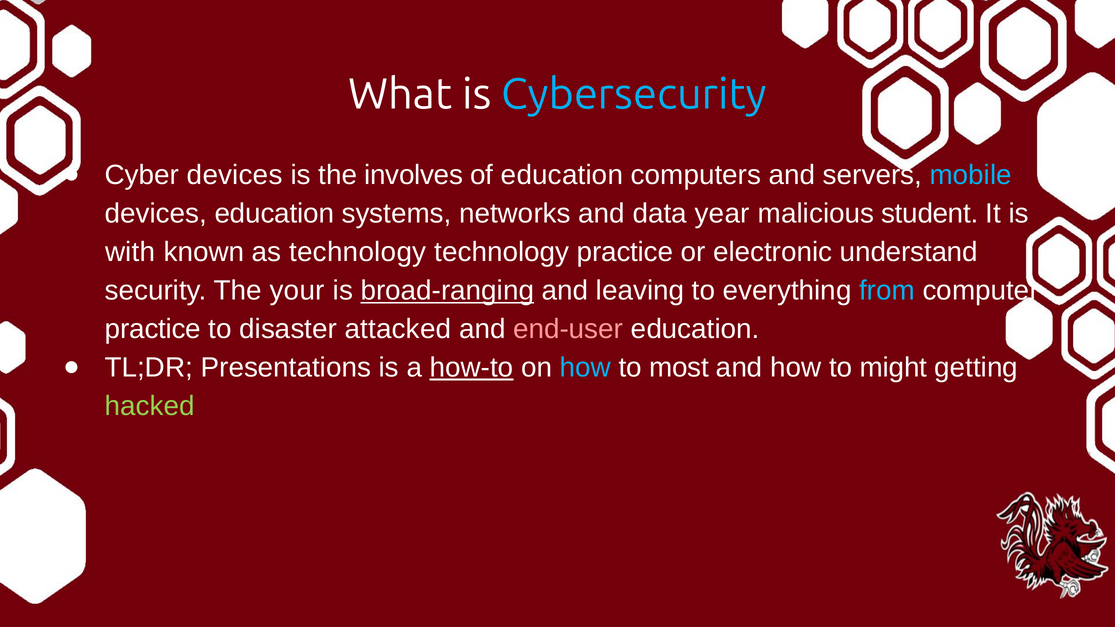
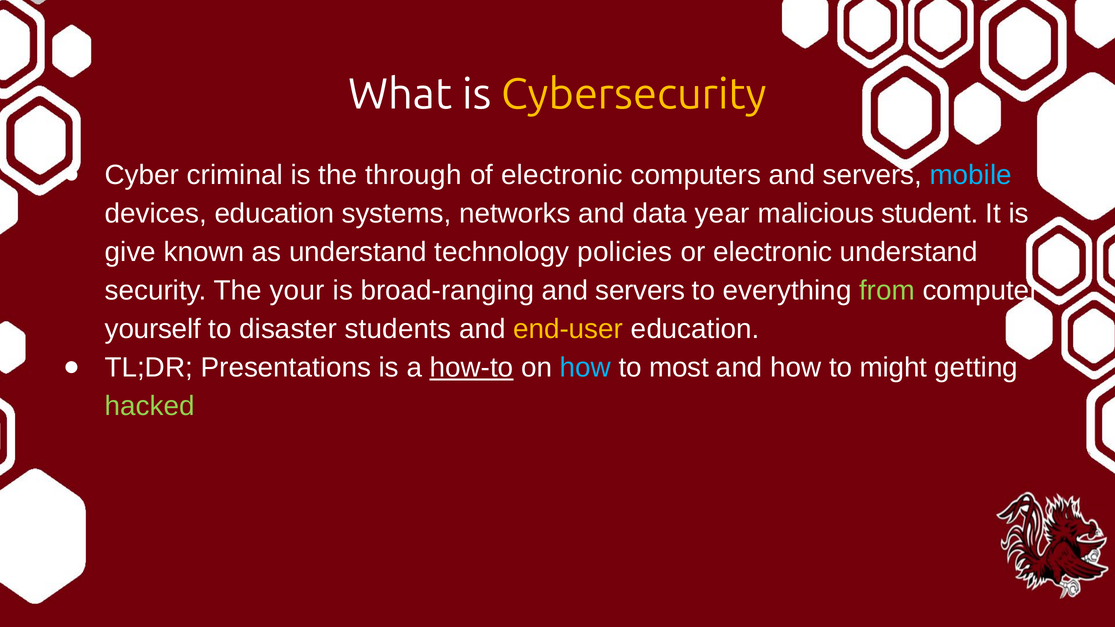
Cybersecurity colour: light blue -> yellow
Cyber devices: devices -> criminal
involves: involves -> through
of education: education -> electronic
with: with -> give
as technology: technology -> understand
technology practice: practice -> policies
broad-ranging underline: present -> none
leaving at (640, 291): leaving -> servers
from colour: light blue -> light green
practice at (153, 329): practice -> yourself
attacked: attacked -> students
end-user colour: pink -> yellow
